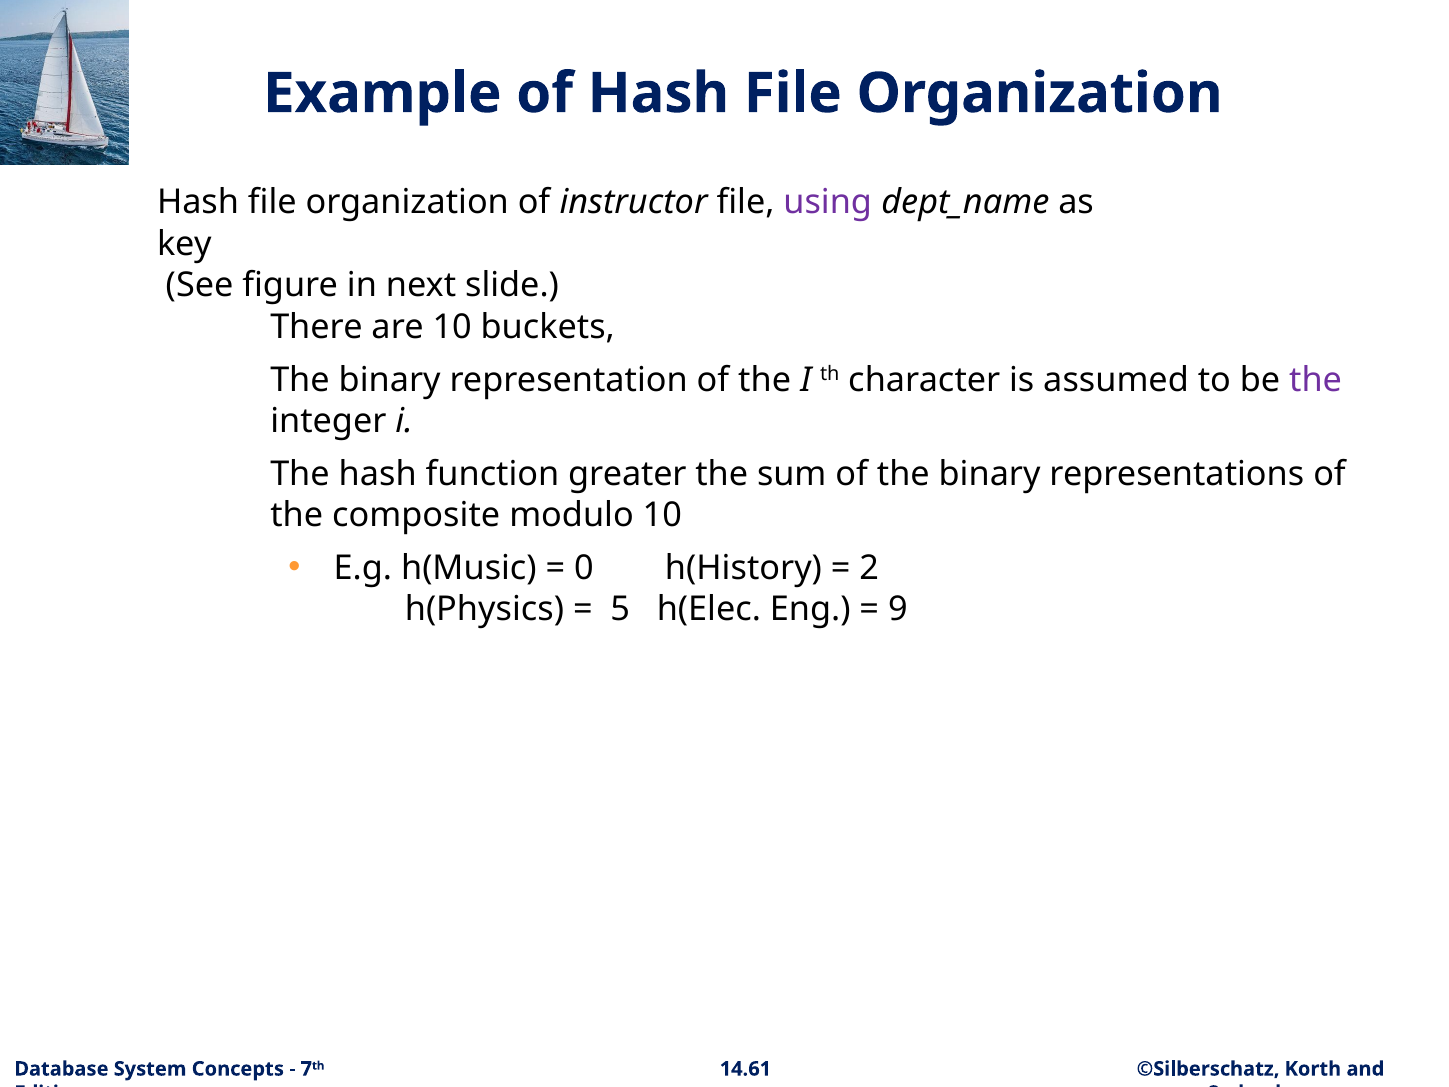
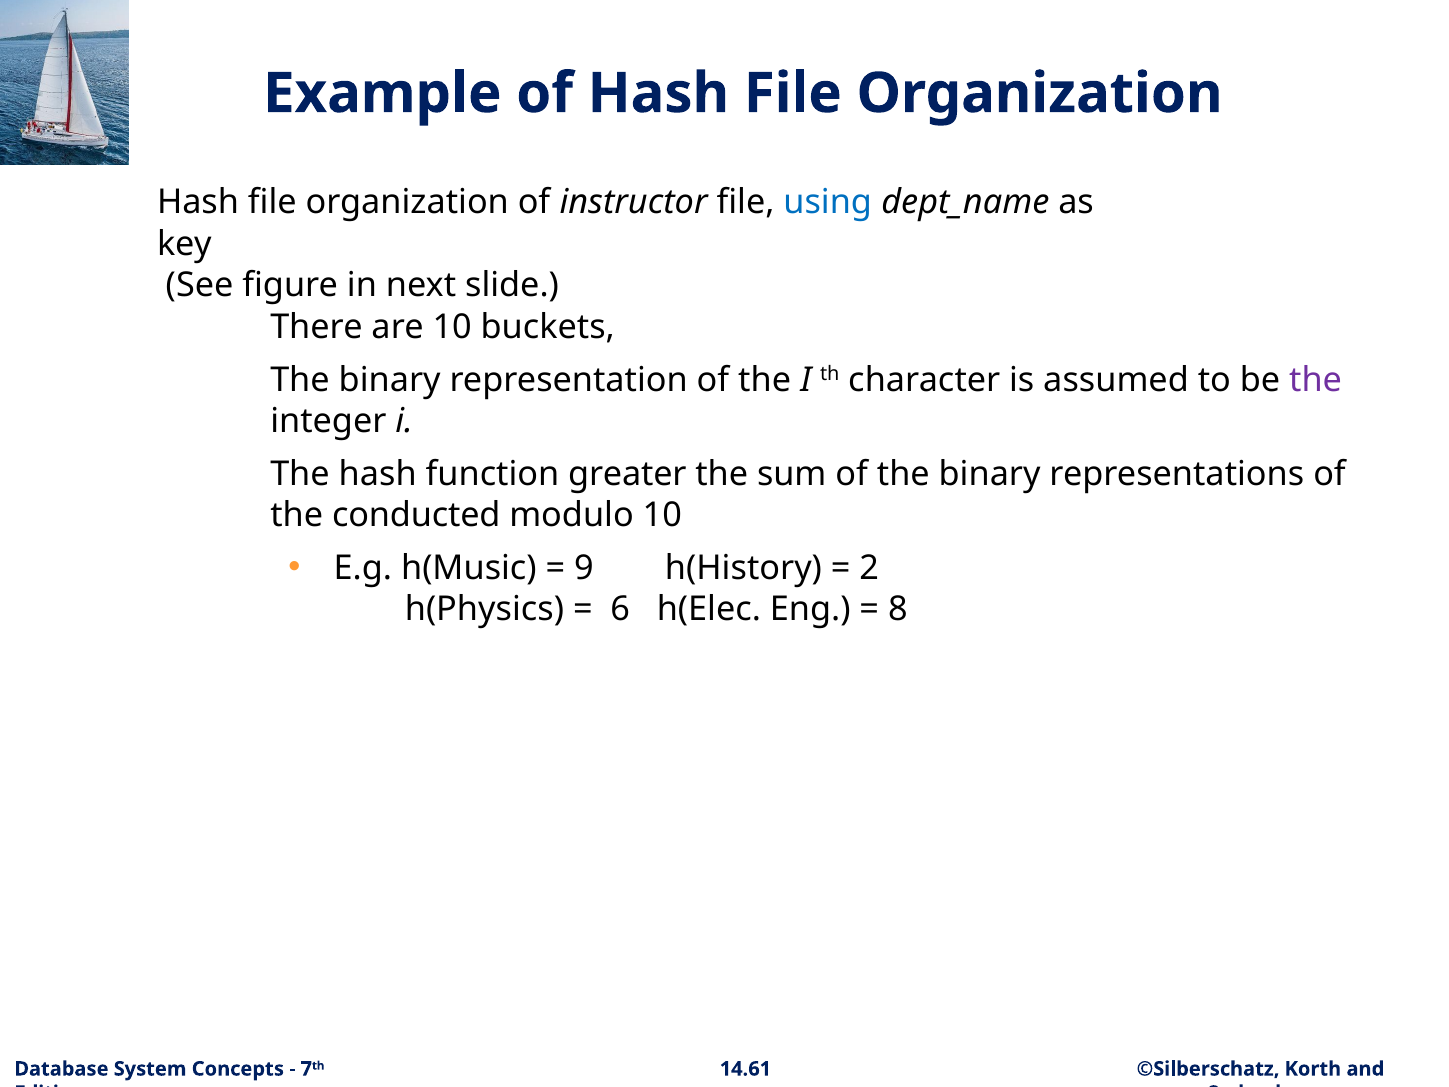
using colour: purple -> blue
composite: composite -> conducted
0: 0 -> 9
5: 5 -> 6
9: 9 -> 8
